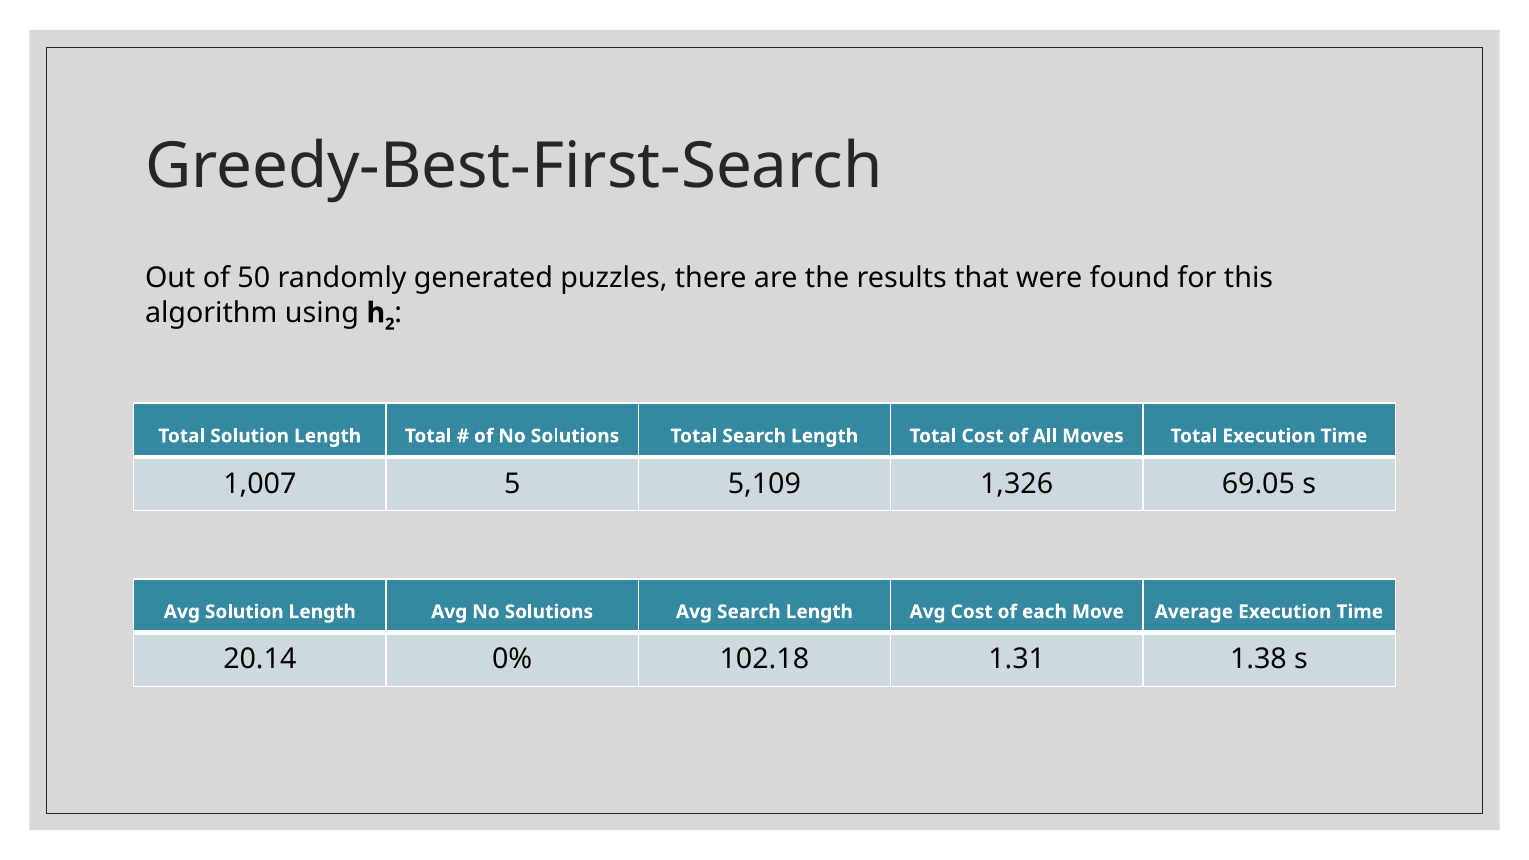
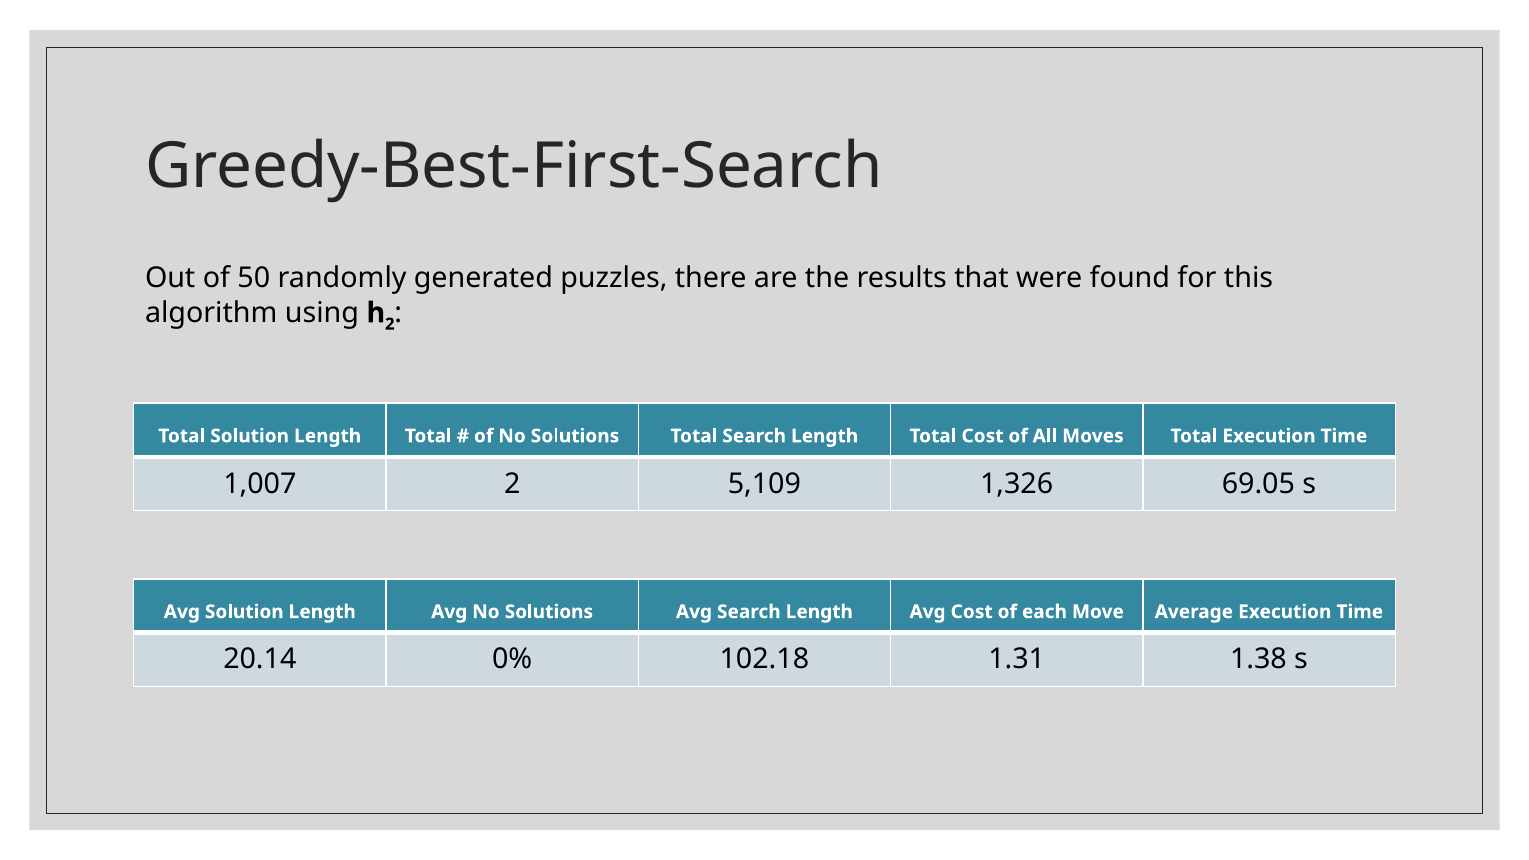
1,007 5: 5 -> 2
